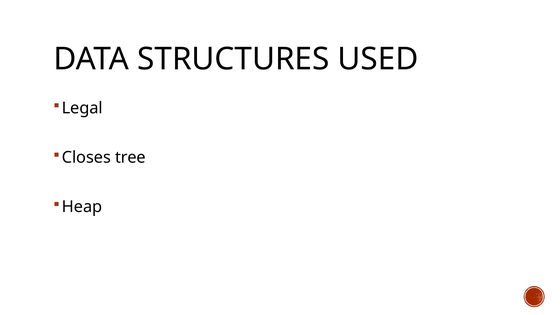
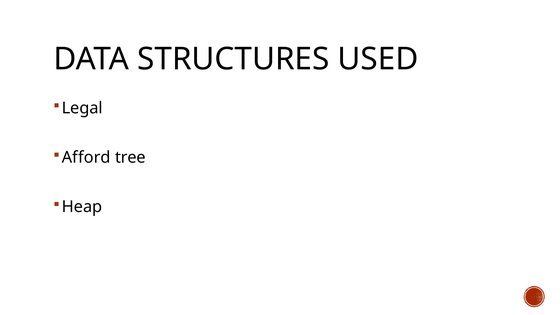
Closes: Closes -> Afford
